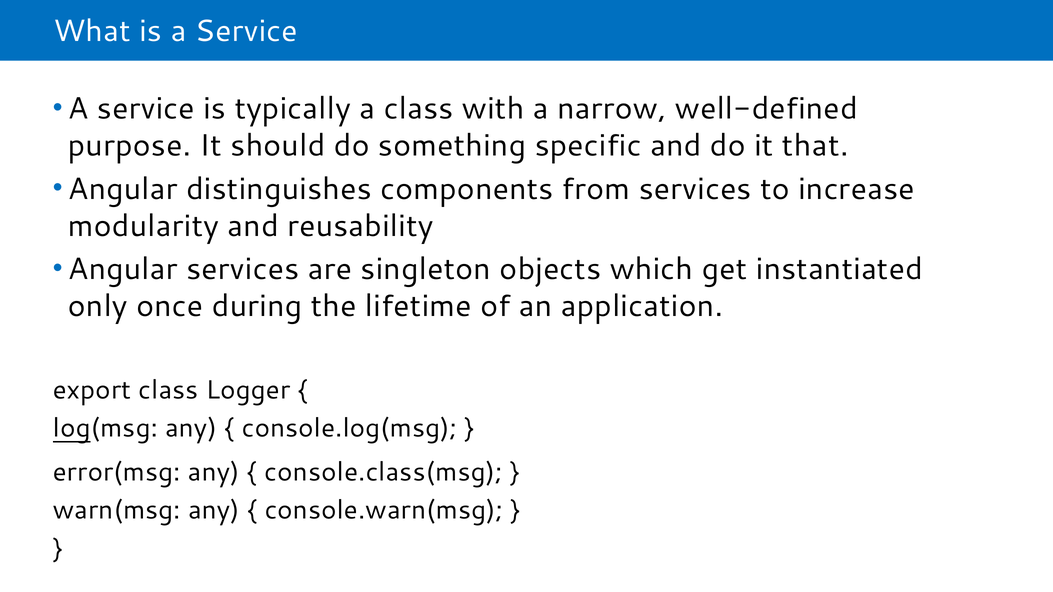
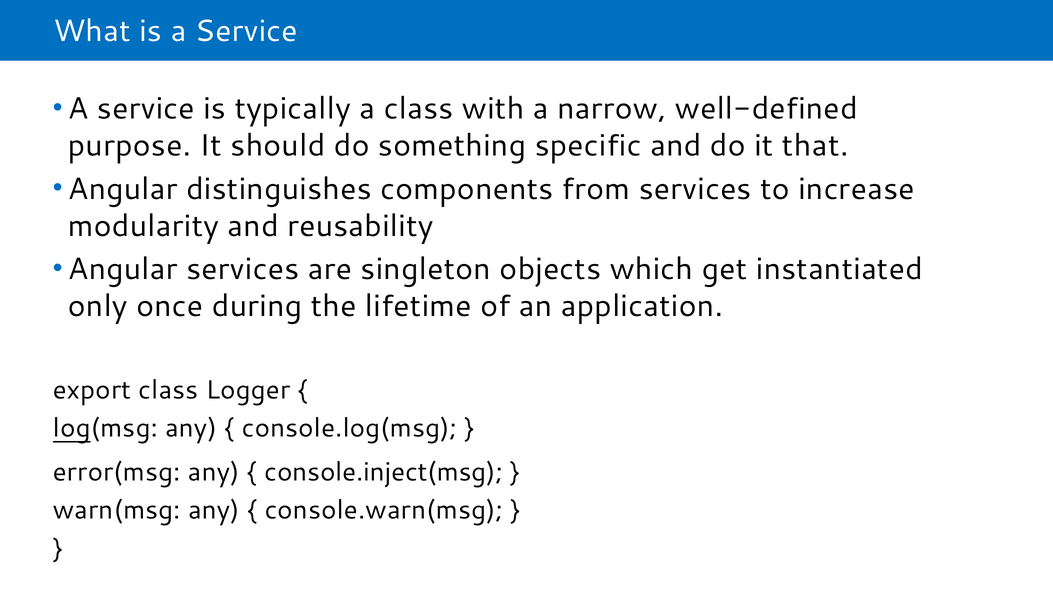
console.class(msg: console.class(msg -> console.inject(msg
